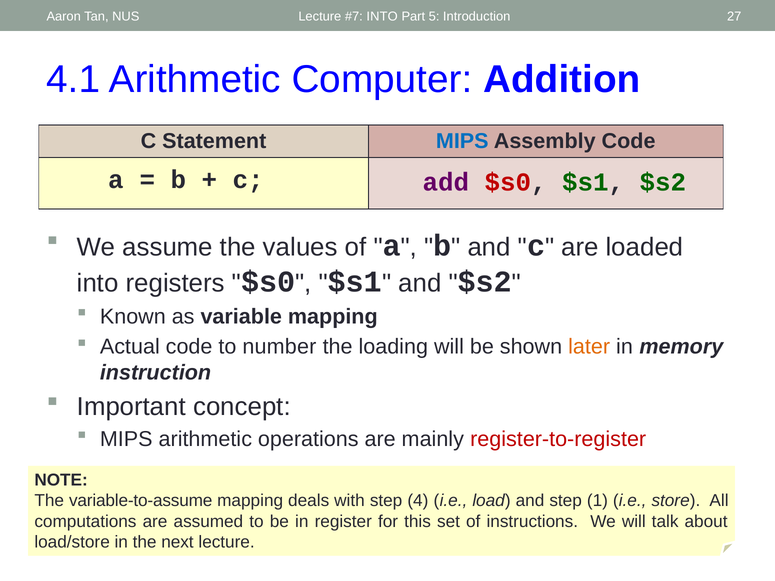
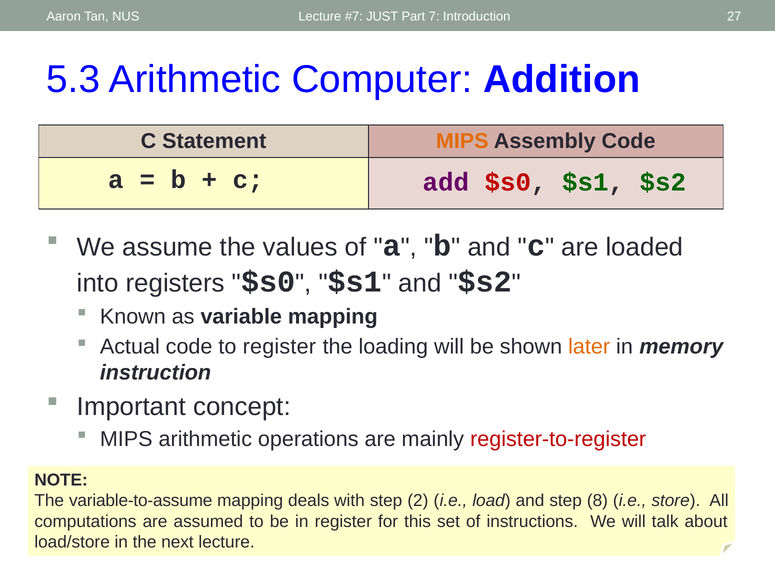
INTO at (382, 16): INTO -> JUST
5: 5 -> 7
4.1: 4.1 -> 5.3
MIPS at (462, 141) colour: blue -> orange
to number: number -> register
4: 4 -> 2
1: 1 -> 8
